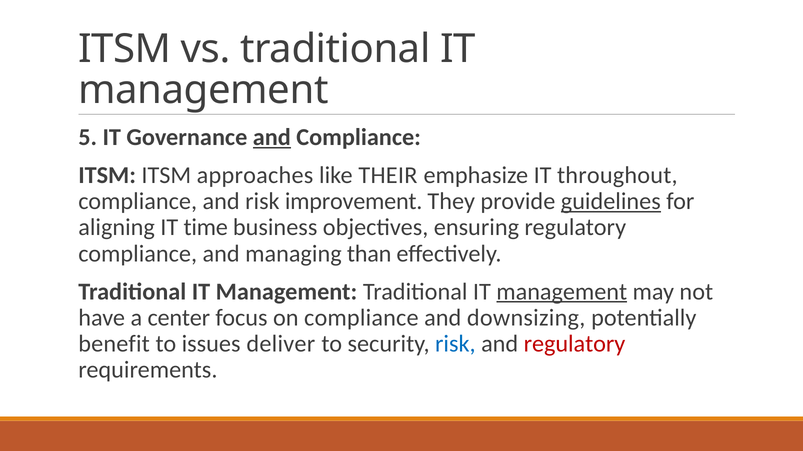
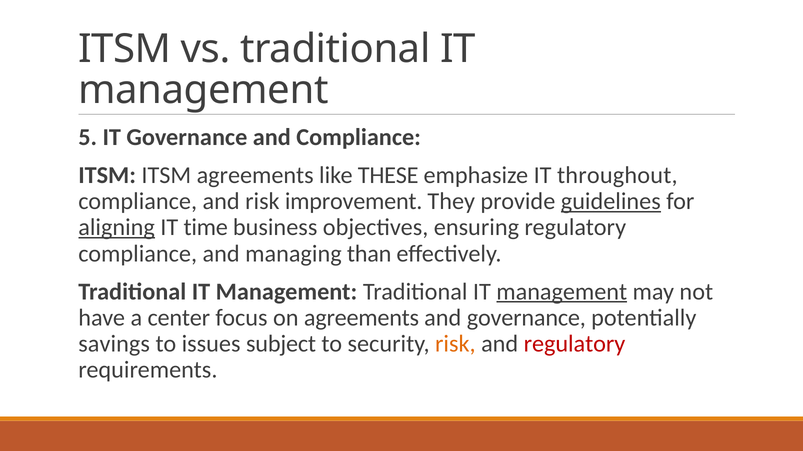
and at (272, 138) underline: present -> none
ITSM approaches: approaches -> agreements
THEIR: THEIR -> THESE
aligning underline: none -> present
on compliance: compliance -> agreements
and downsizing: downsizing -> governance
benefit: benefit -> savings
deliver: deliver -> subject
risk at (455, 344) colour: blue -> orange
